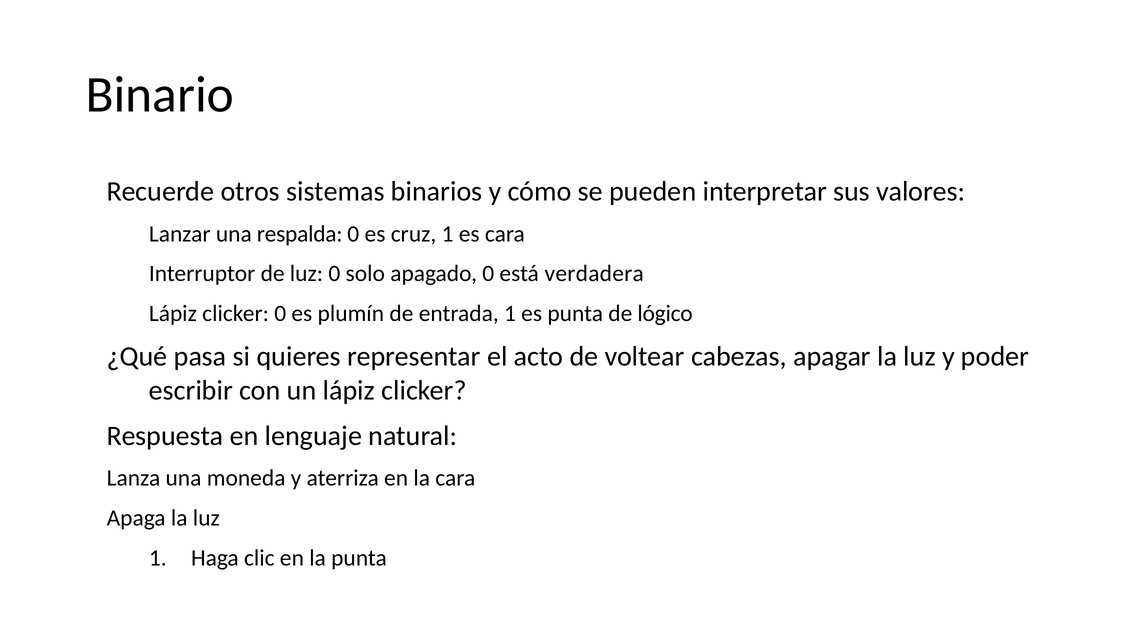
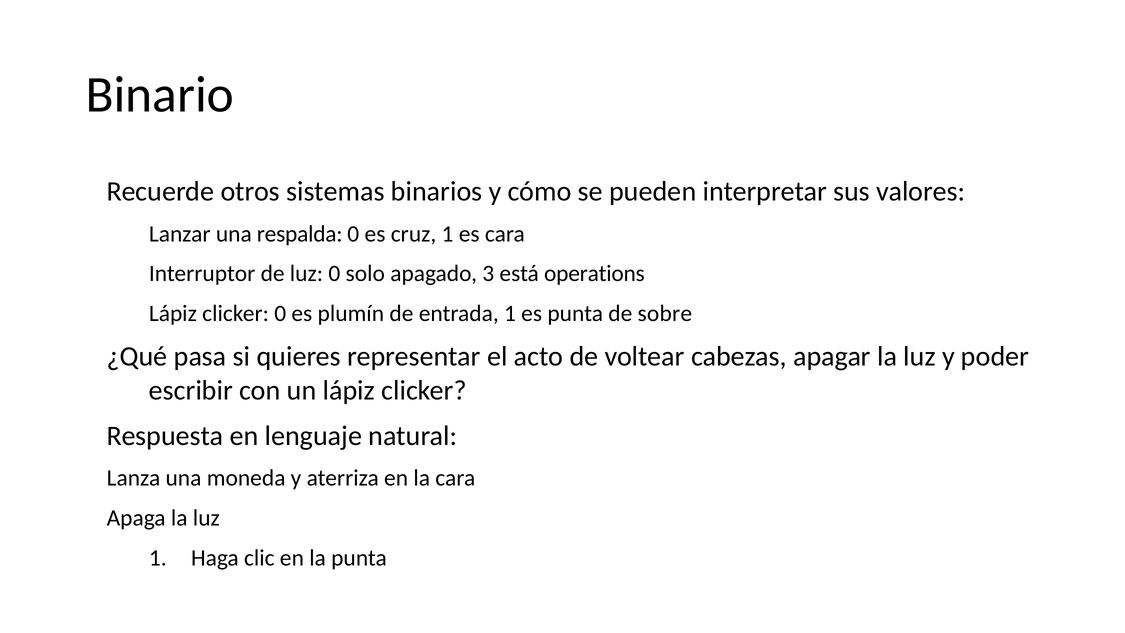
apagado 0: 0 -> 3
verdadera: verdadera -> operations
lógico: lógico -> sobre
